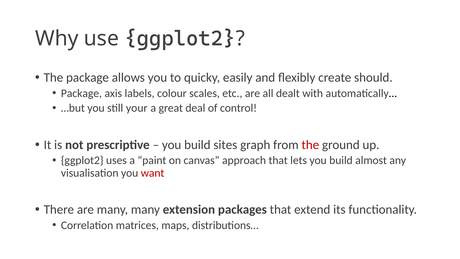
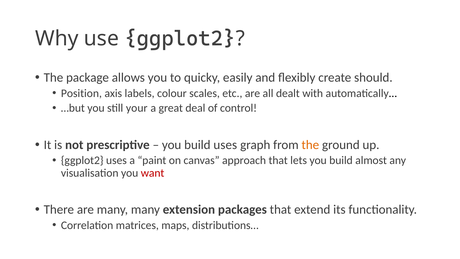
Package at (81, 93): Package -> Position
build sites: sites -> uses
the at (310, 145) colour: red -> orange
